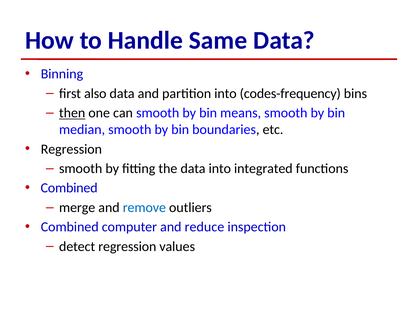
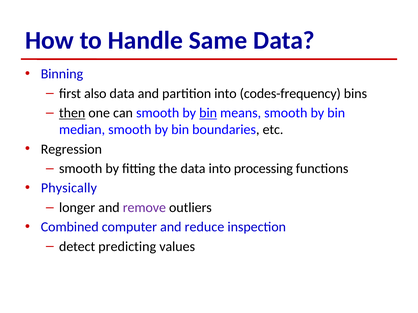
bin at (208, 113) underline: none -> present
integrated: integrated -> processing
Combined at (69, 188): Combined -> Physically
merge: merge -> longer
remove colour: blue -> purple
detect regression: regression -> predicting
